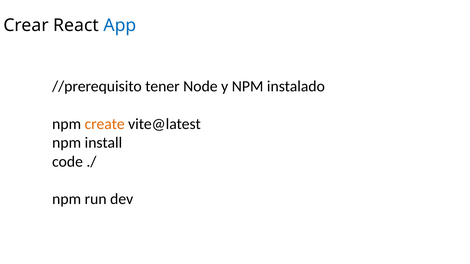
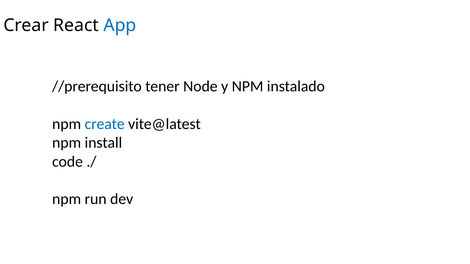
create colour: orange -> blue
